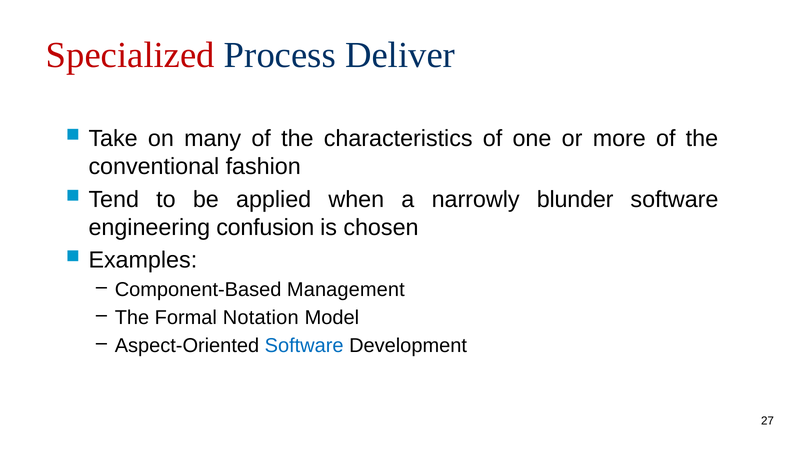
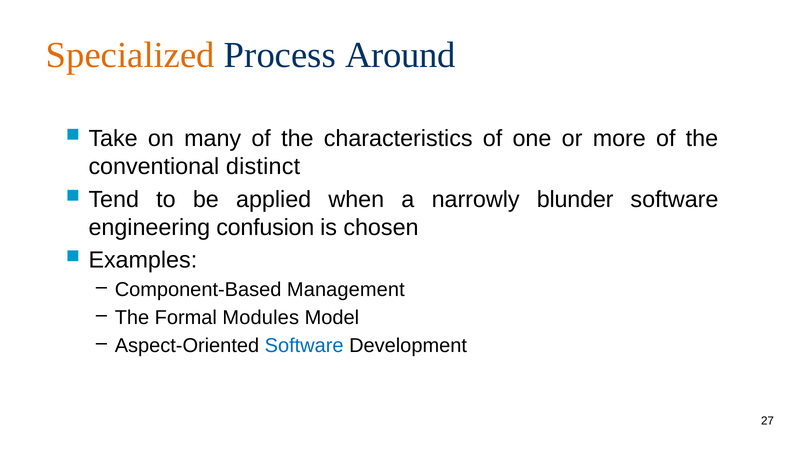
Specialized colour: red -> orange
Deliver: Deliver -> Around
fashion: fashion -> distinct
Notation: Notation -> Modules
